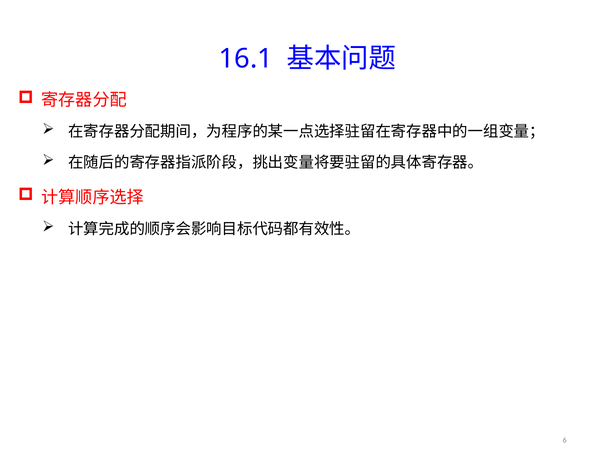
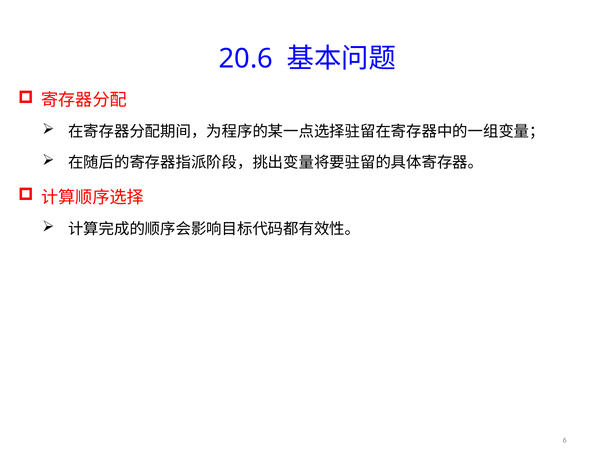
16.1: 16.1 -> 20.6
